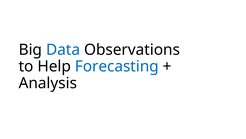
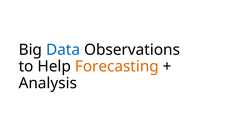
Forecasting colour: blue -> orange
